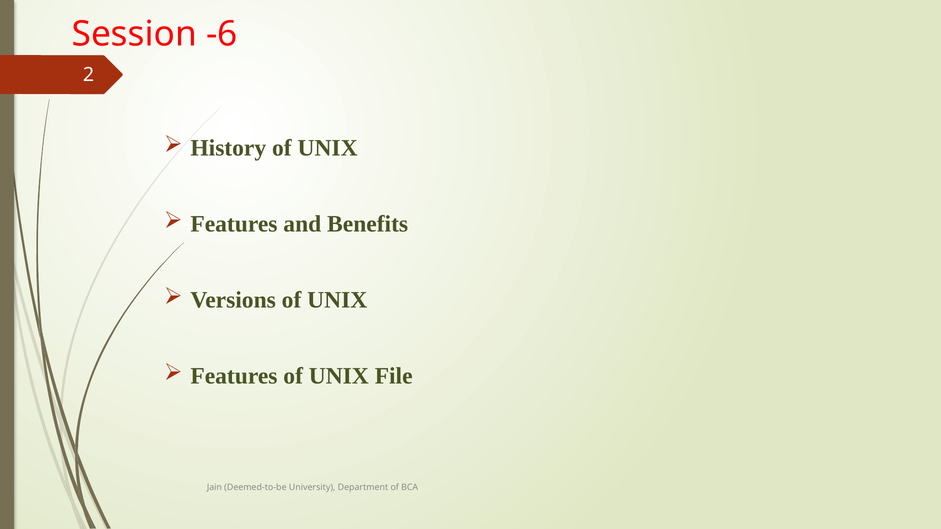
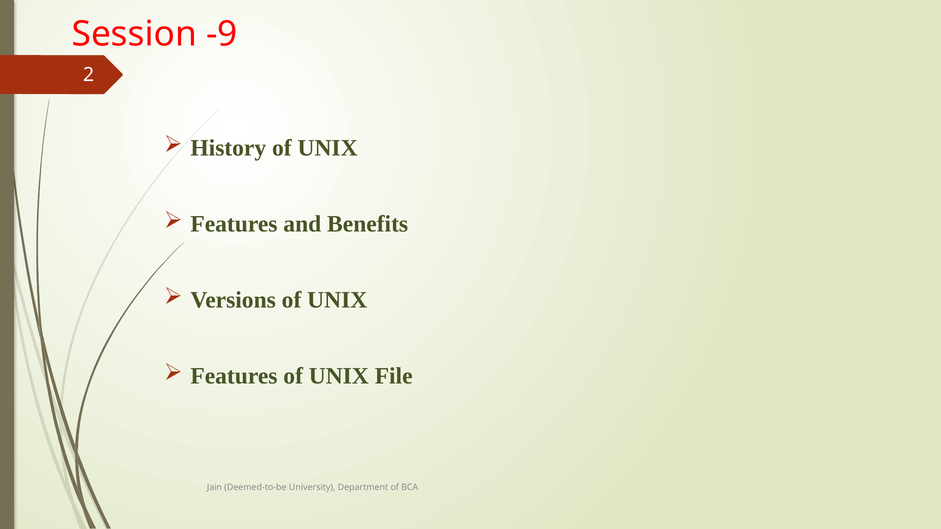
-6: -6 -> -9
